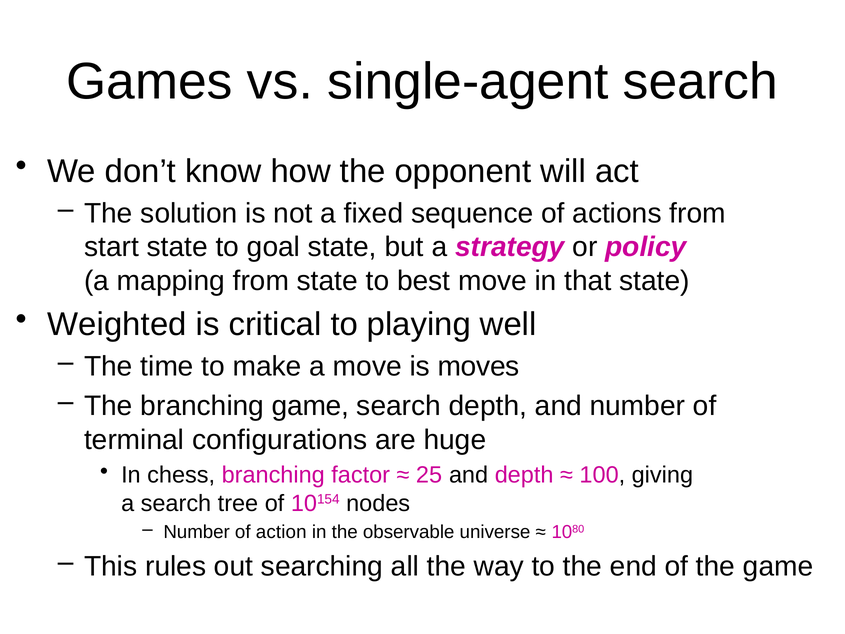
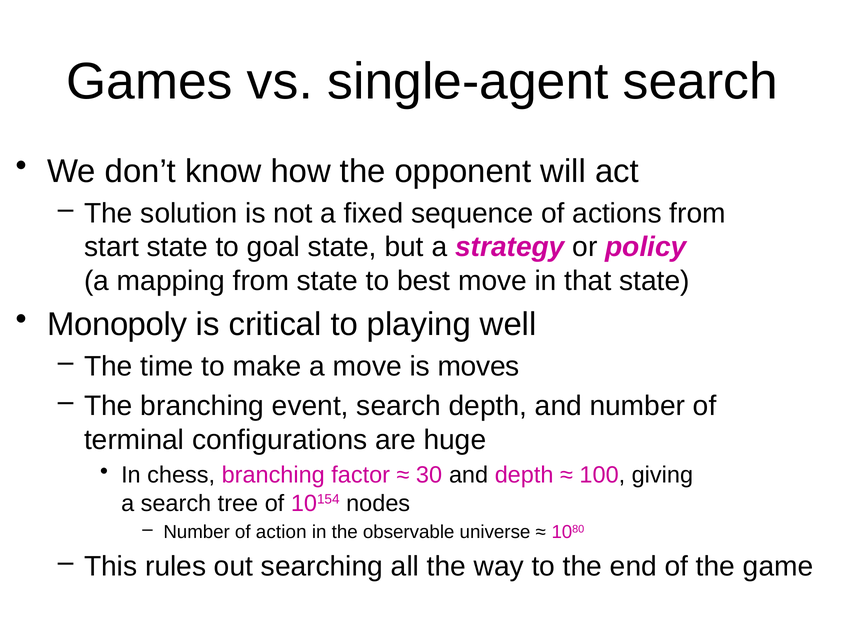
Weighted: Weighted -> Monopoly
branching game: game -> event
25: 25 -> 30
